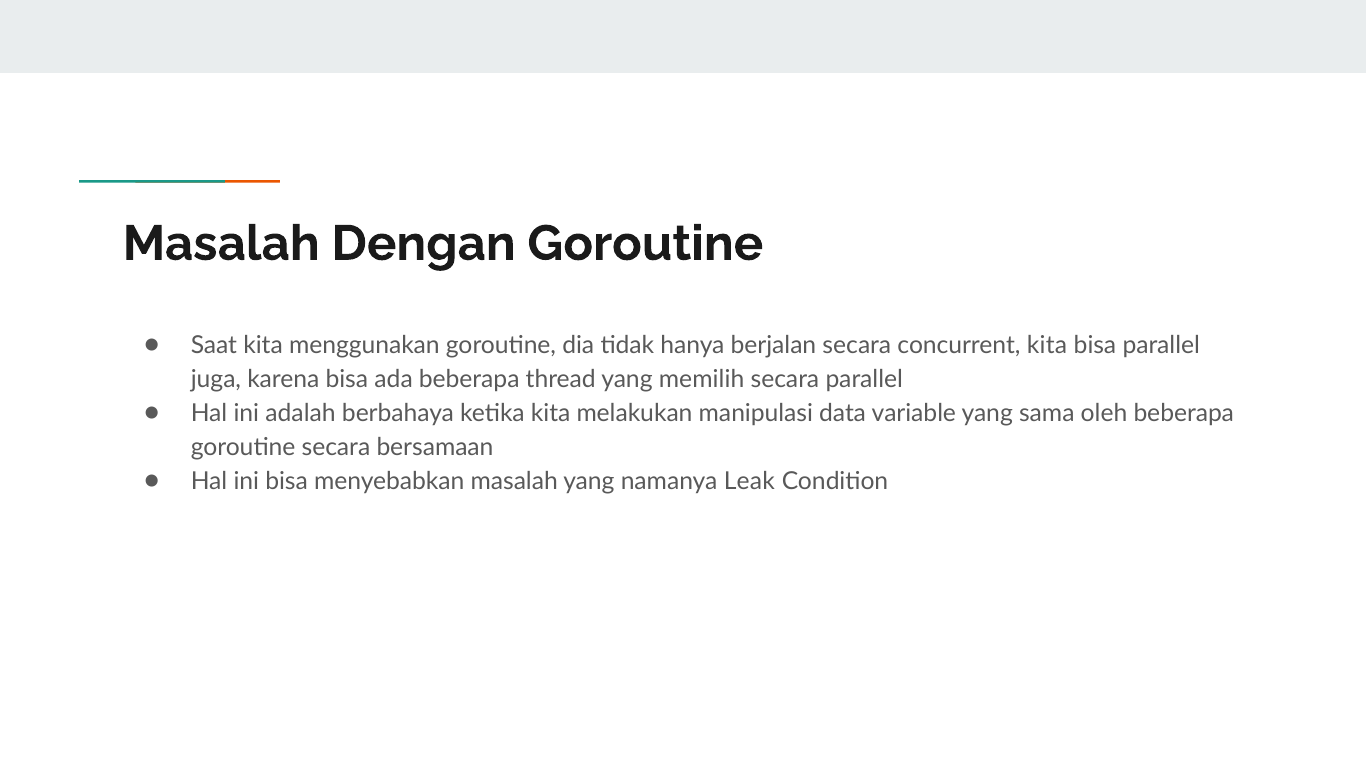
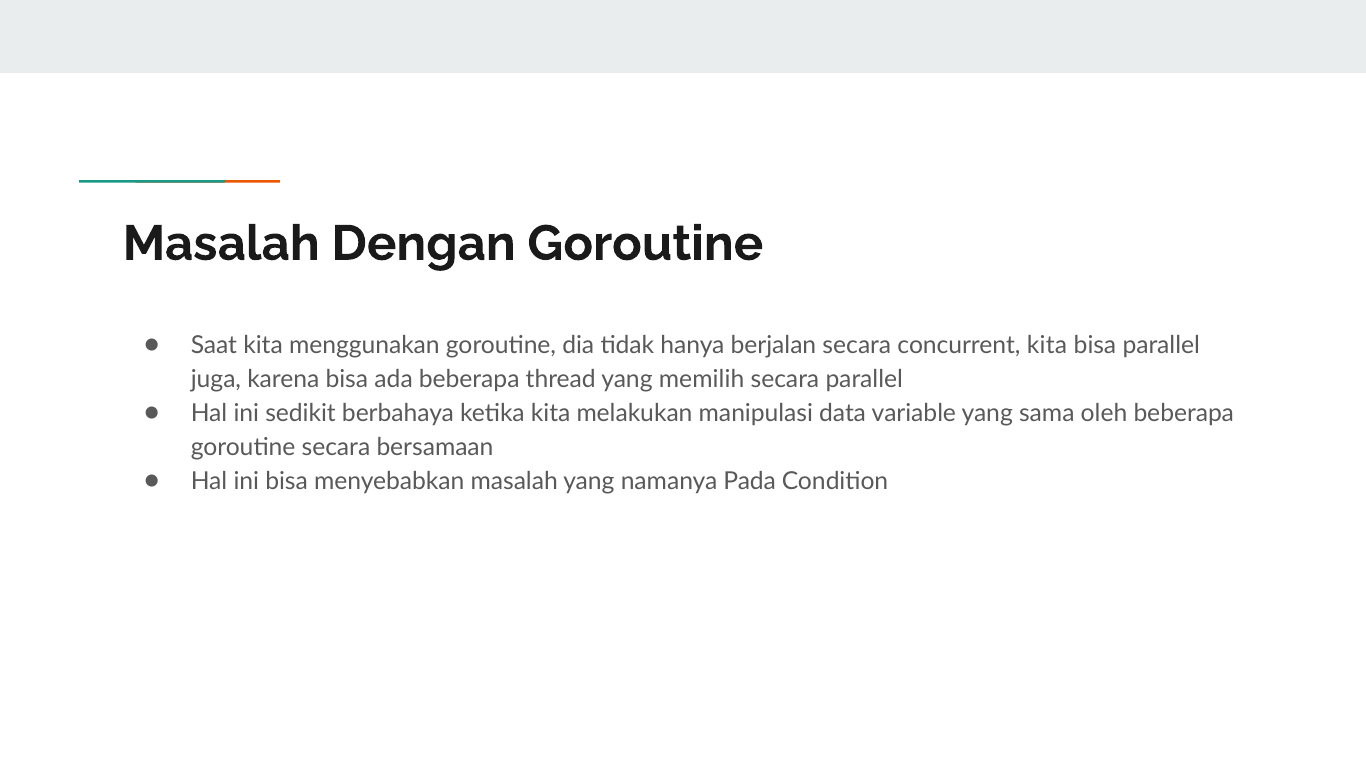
adalah: adalah -> sedikit
Leak: Leak -> Pada
